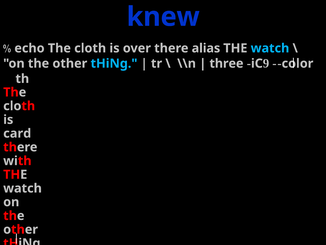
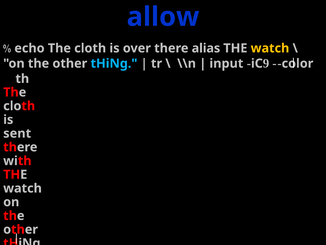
knew: knew -> allow
watch at (270, 48) colour: light blue -> yellow
three: three -> input
card: card -> sent
